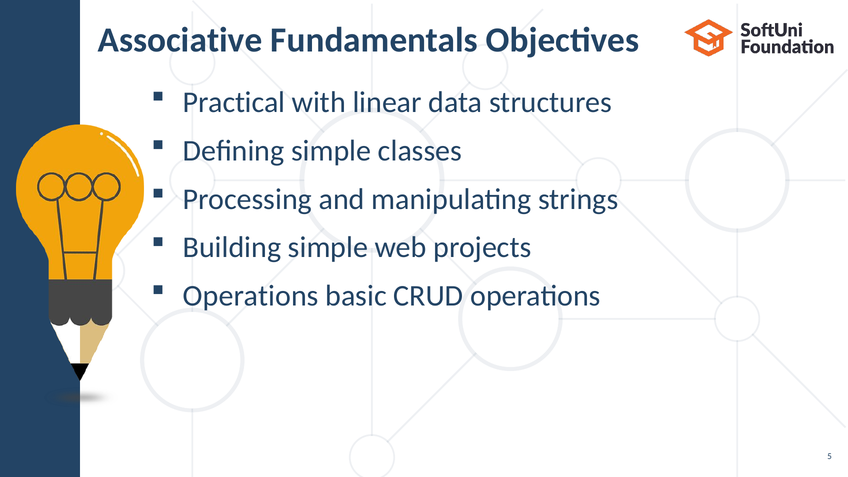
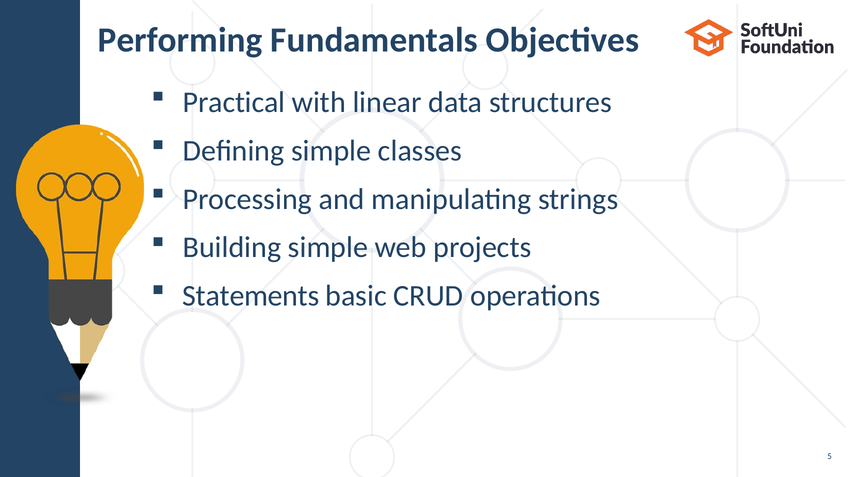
Associative: Associative -> Performing
Operations at (251, 296): Operations -> Statements
